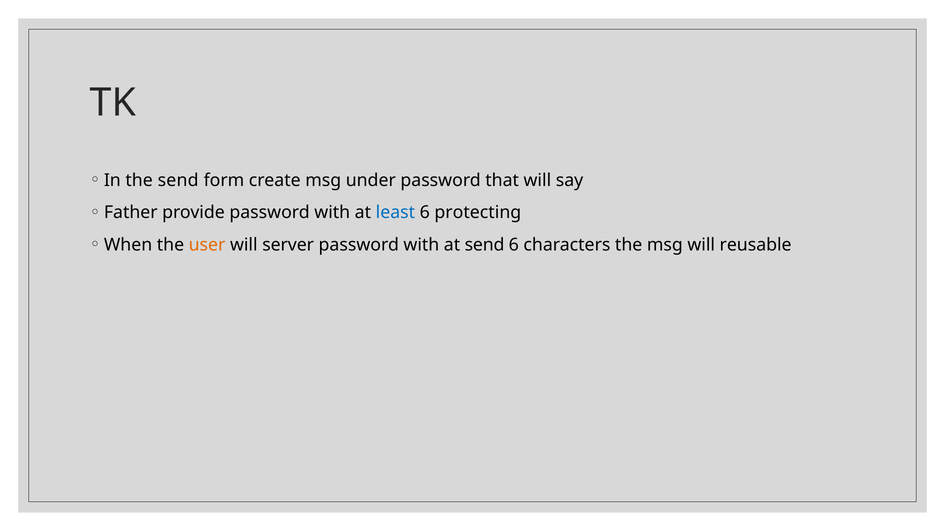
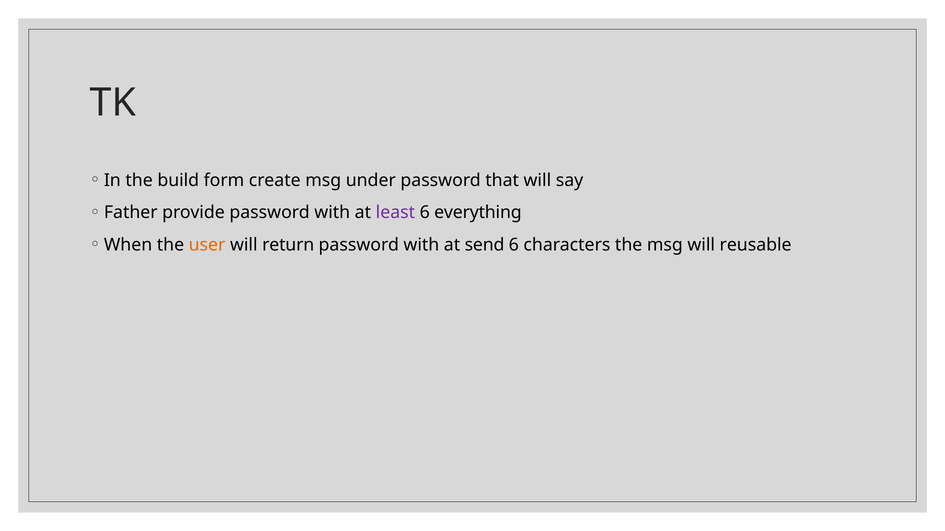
the send: send -> build
least colour: blue -> purple
protecting: protecting -> everything
server: server -> return
